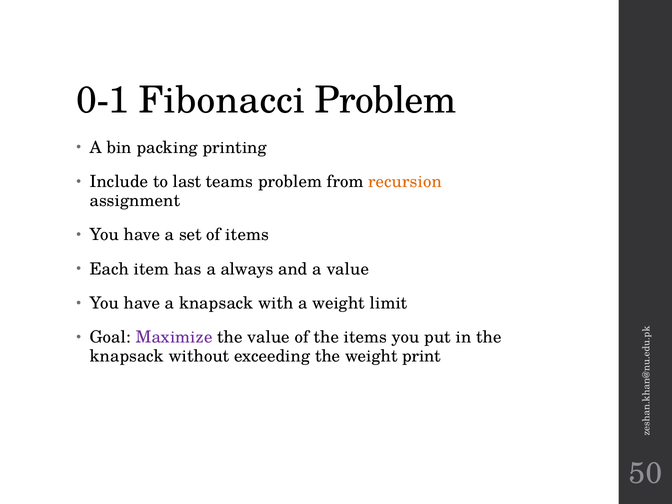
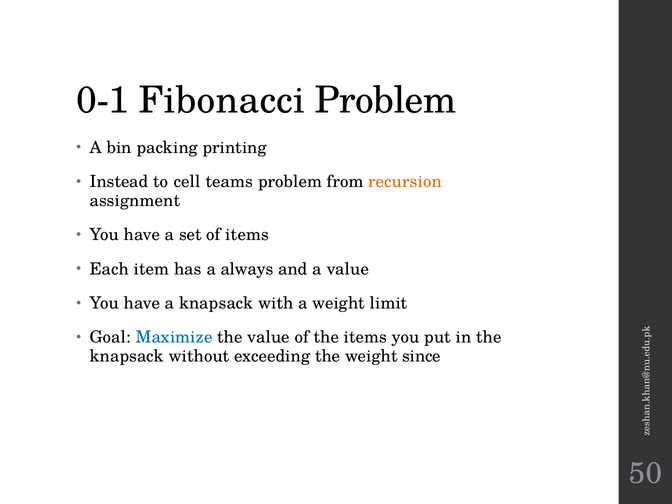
Include: Include -> Instead
last: last -> cell
Maximize colour: purple -> blue
print: print -> since
